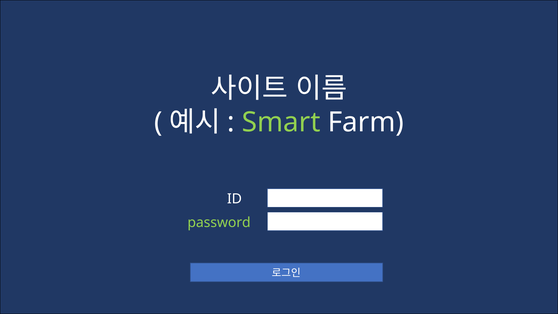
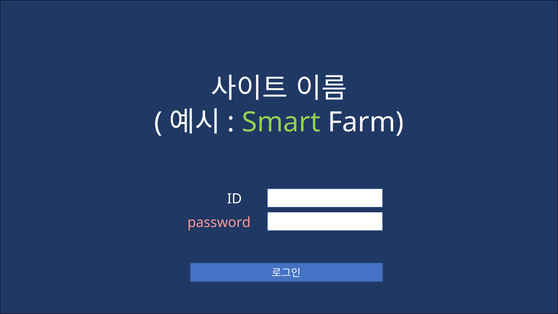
password colour: light green -> pink
